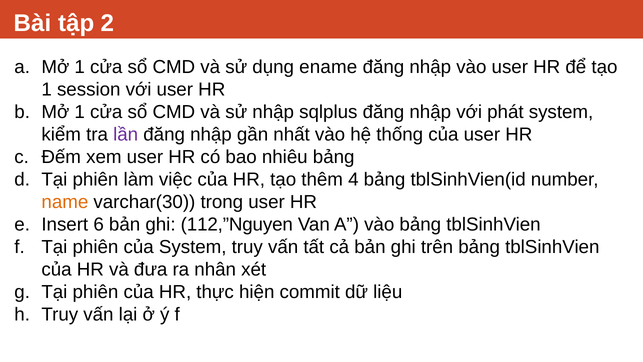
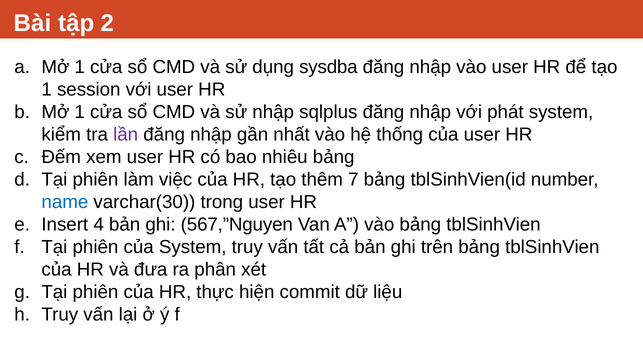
ename: ename -> sysdba
4: 4 -> 7
name colour: orange -> blue
6: 6 -> 4
112,”Nguyen: 112,”Nguyen -> 567,”Nguyen
nhân: nhân -> phân
